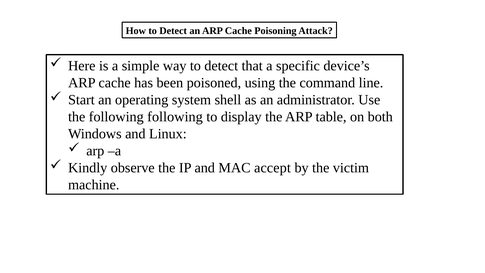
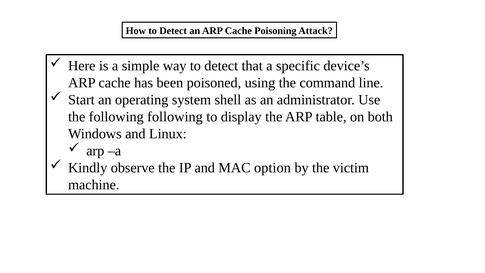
accept: accept -> option
